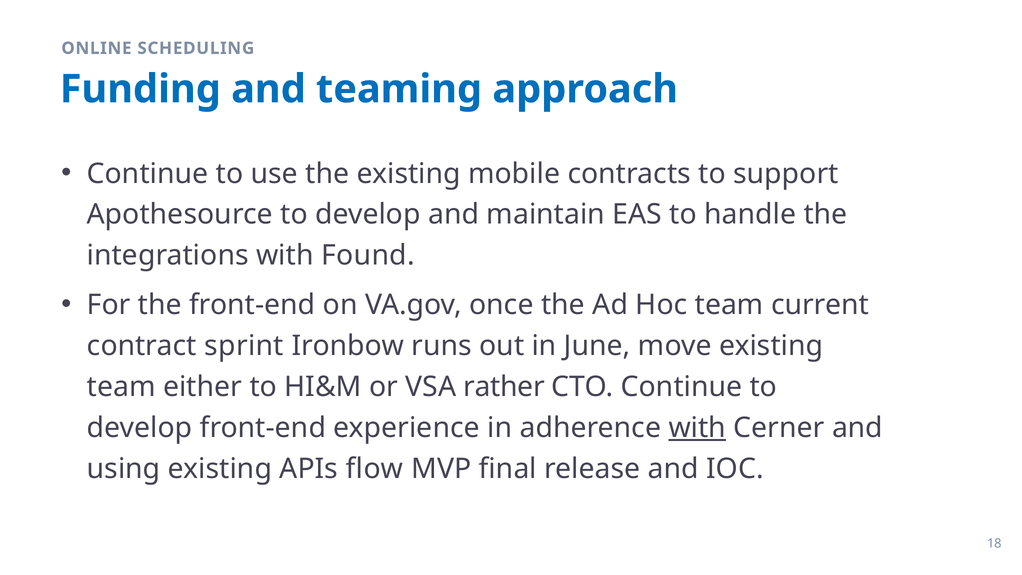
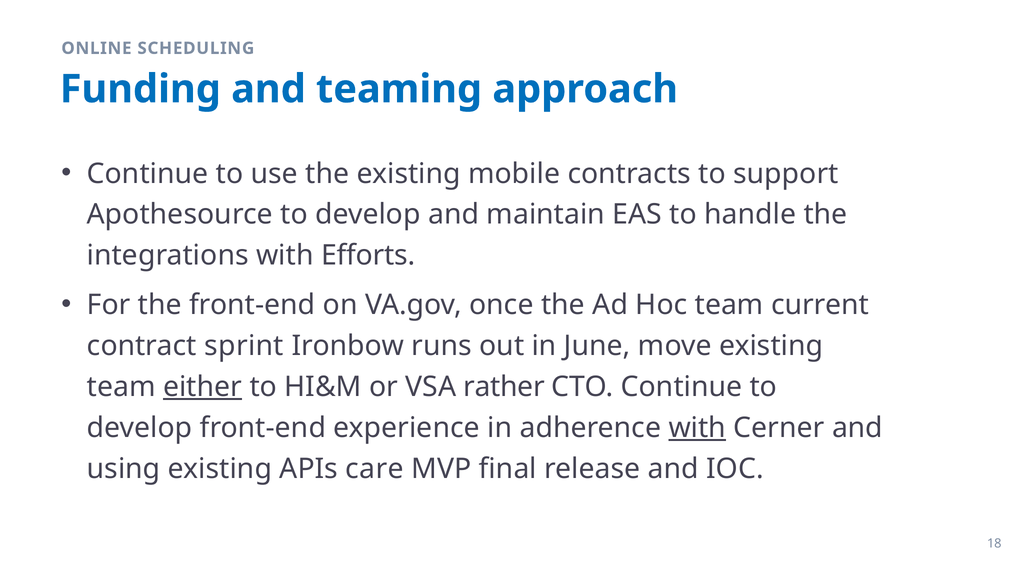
Found: Found -> Efforts
either underline: none -> present
flow: flow -> care
